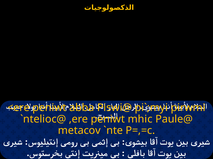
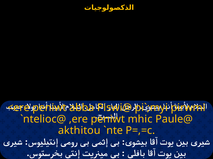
metacov: metacov -> akthitou
